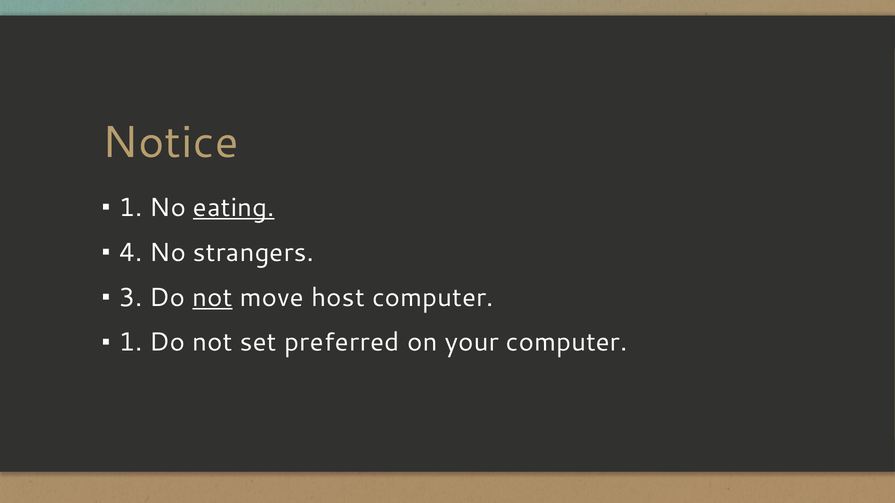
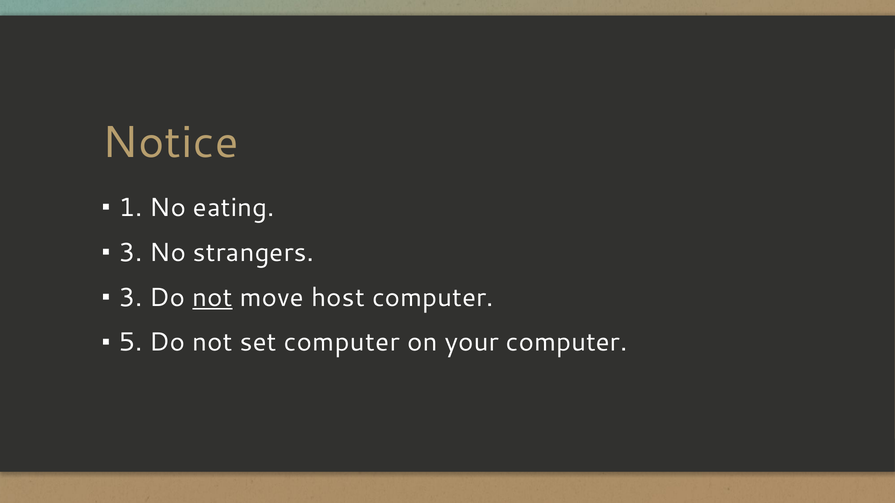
eating underline: present -> none
4 at (130, 253): 4 -> 3
1 at (130, 343): 1 -> 5
set preferred: preferred -> computer
